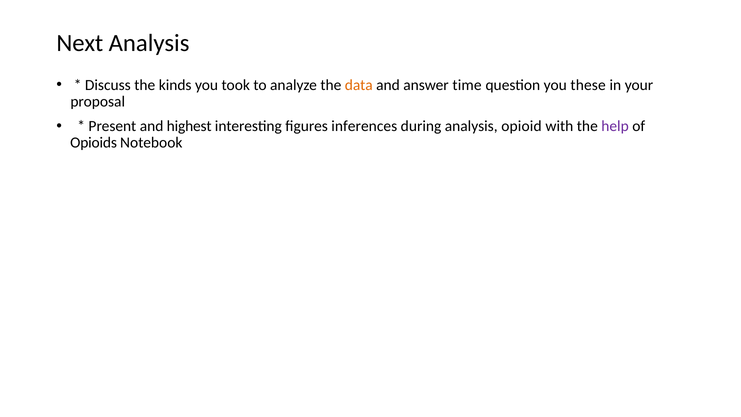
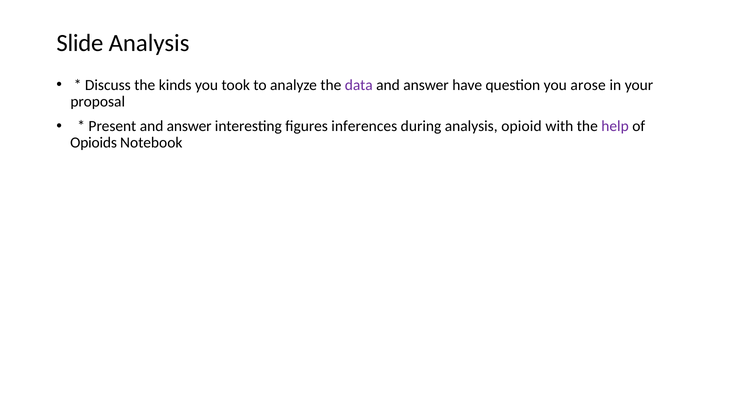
Next: Next -> Slide
data colour: orange -> purple
time: time -> have
these: these -> arose
Present and highest: highest -> answer
